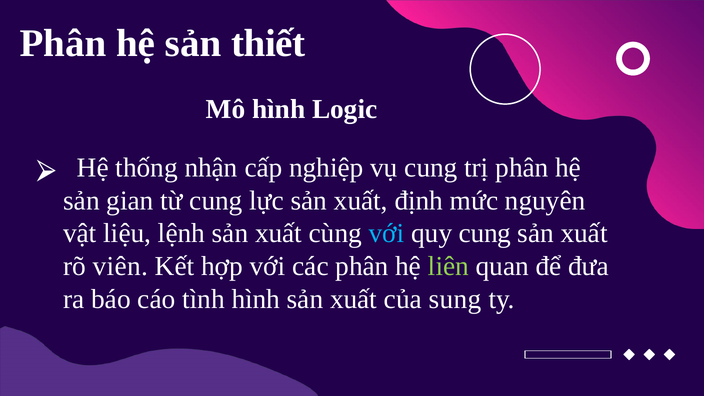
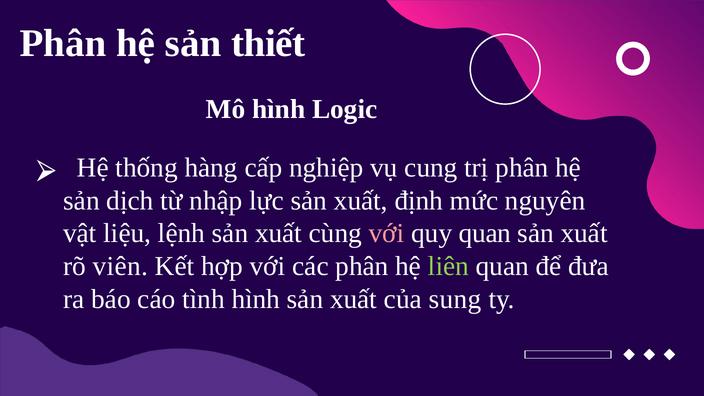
nhận: nhận -> hàng
gian: gian -> dịch
từ cung: cung -> nhập
với at (387, 233) colour: light blue -> pink
quy cung: cung -> quan
